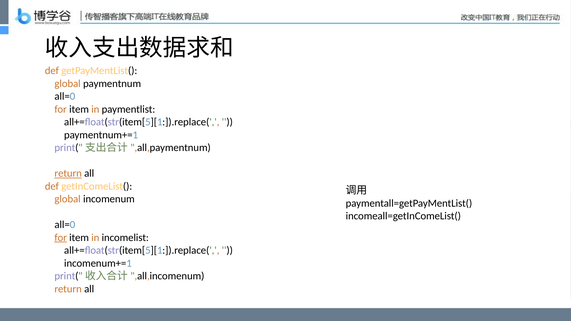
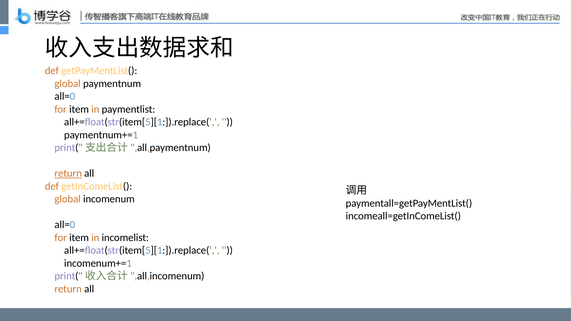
for at (61, 238) underline: present -> none
